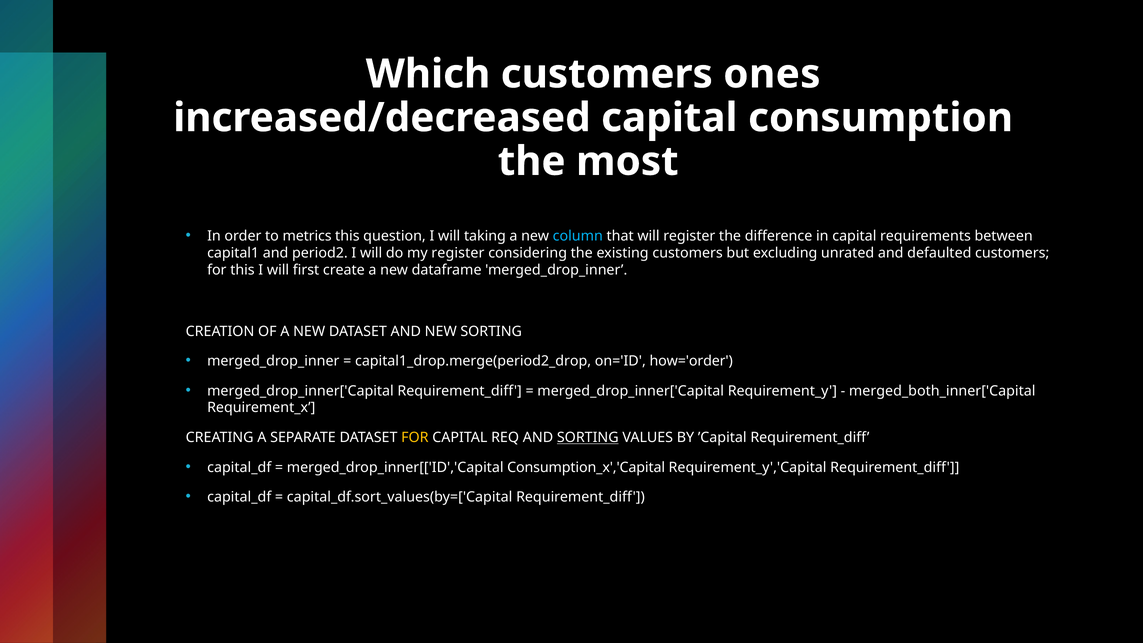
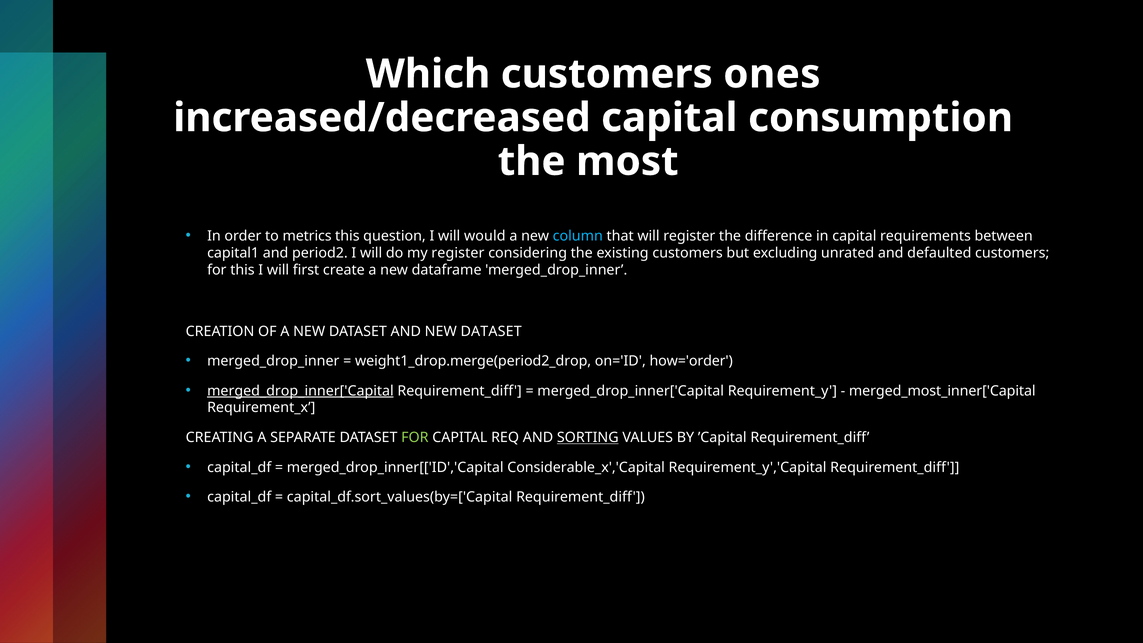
taking: taking -> would
AND NEW SORTING: SORTING -> DATASET
capital1_drop.merge(period2_drop: capital1_drop.merge(period2_drop -> weight1_drop.merge(period2_drop
merged_drop_inner['Capital at (300, 391) underline: none -> present
merged_both_inner['Capital: merged_both_inner['Capital -> merged_most_inner['Capital
FOR at (415, 438) colour: yellow -> light green
Consumption_x','Capital: Consumption_x','Capital -> Considerable_x','Capital
